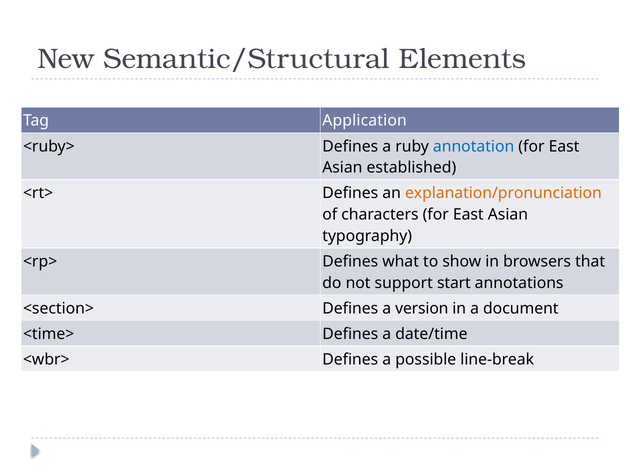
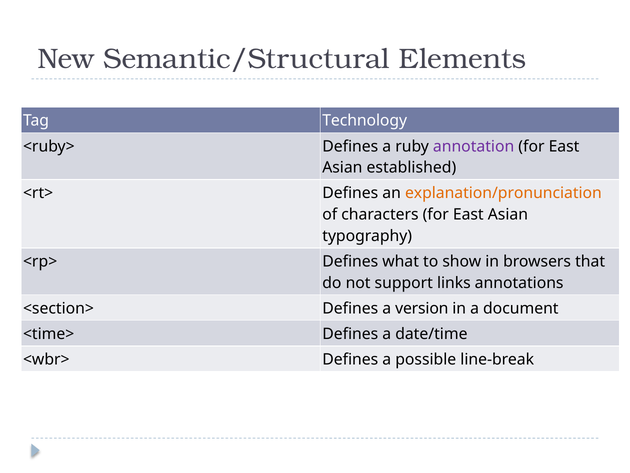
Application: Application -> Technology
annotation colour: blue -> purple
start: start -> links
